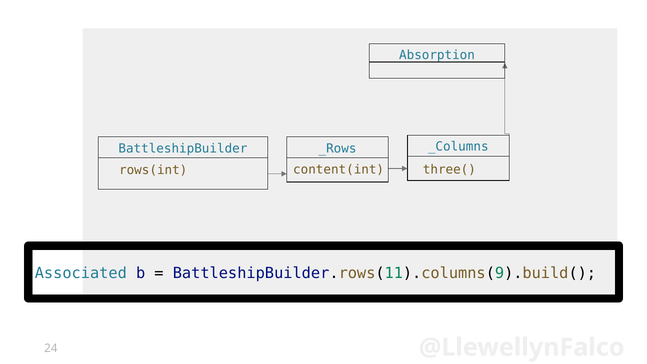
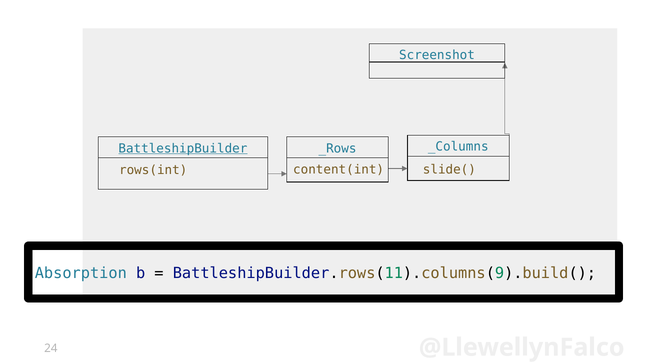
Absorption: Absorption -> Screenshot
BattleshipBuilder underline: none -> present
three(: three( -> slide(
Associated: Associated -> Absorption
